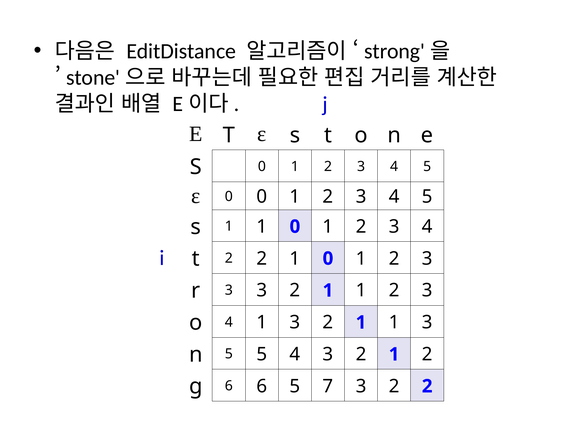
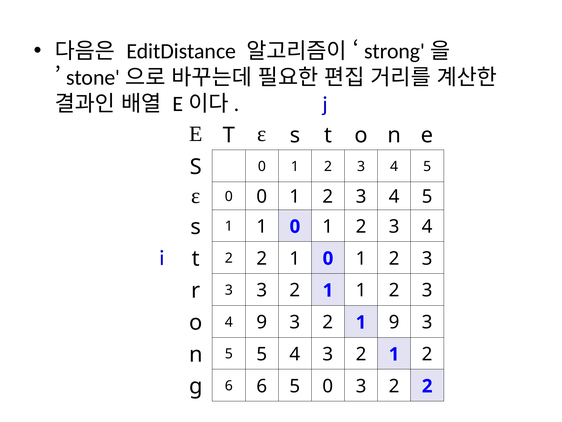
4 1: 1 -> 9
1 at (394, 322): 1 -> 9
5 7: 7 -> 0
